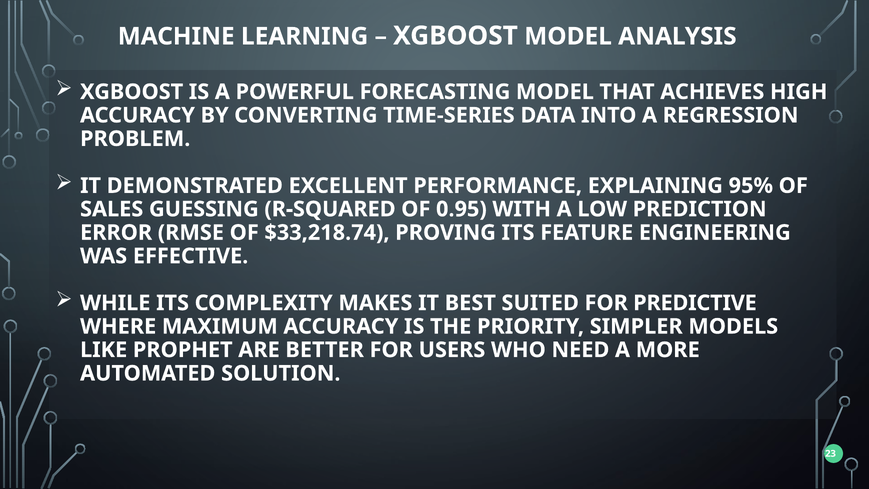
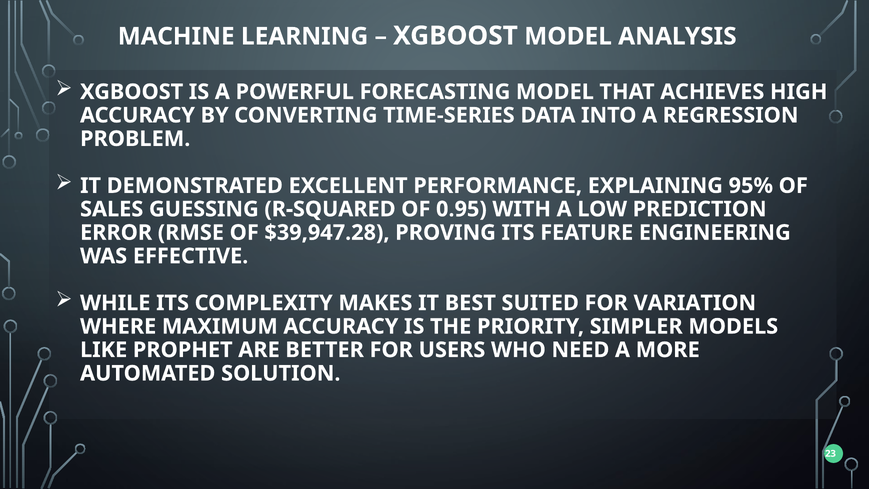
$33,218.74: $33,218.74 -> $39,947.28
PREDICTIVE: PREDICTIVE -> VARIATION
